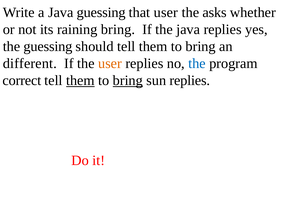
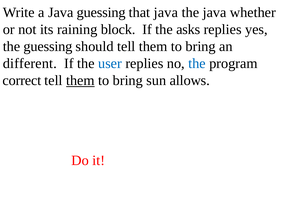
that user: user -> java
the asks: asks -> java
raining bring: bring -> block
the java: java -> asks
user at (110, 64) colour: orange -> blue
bring at (128, 81) underline: present -> none
sun replies: replies -> allows
